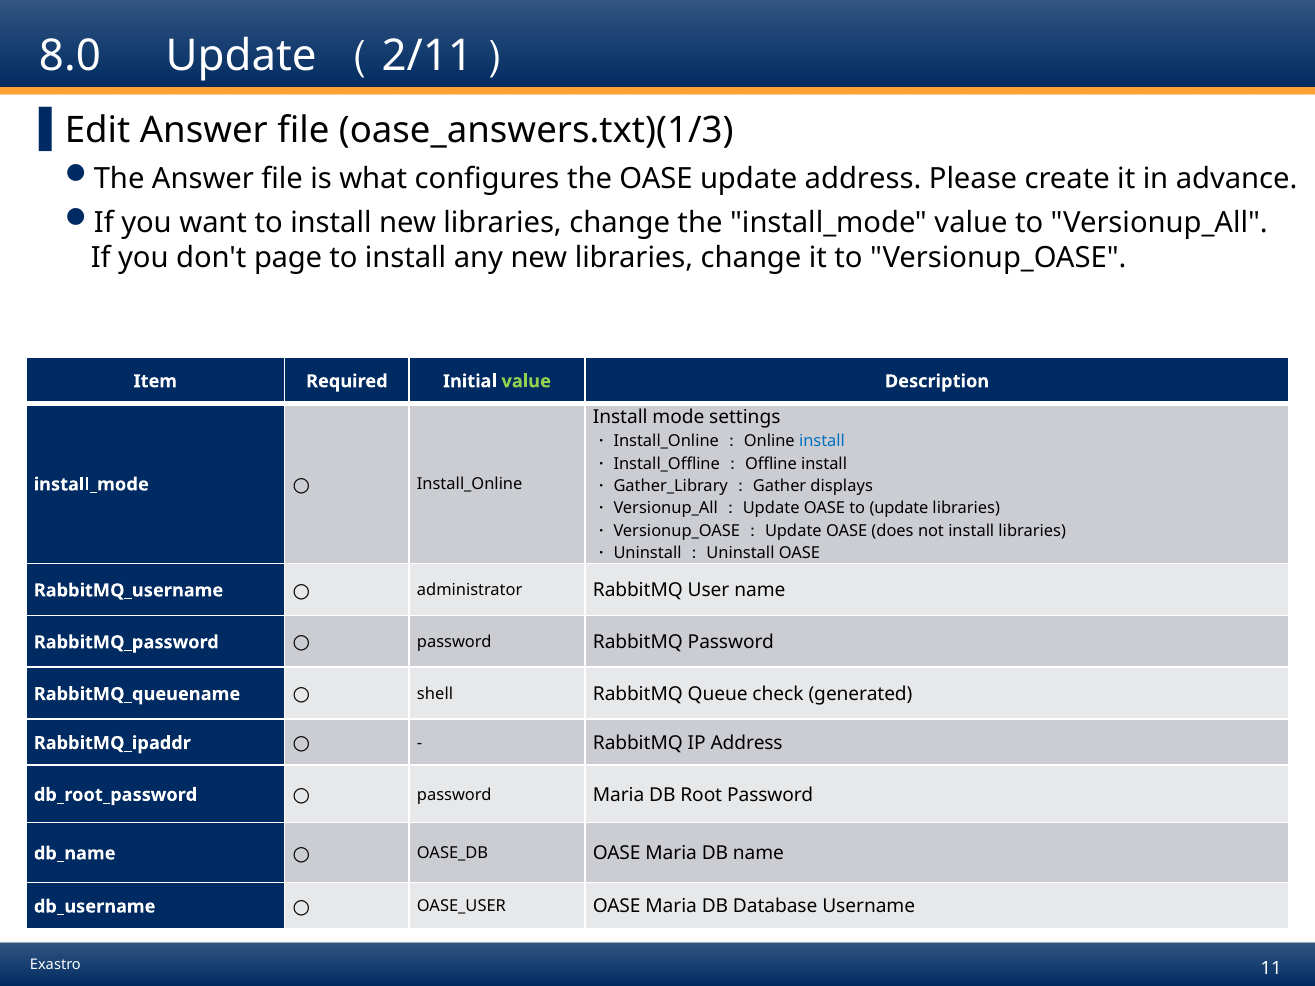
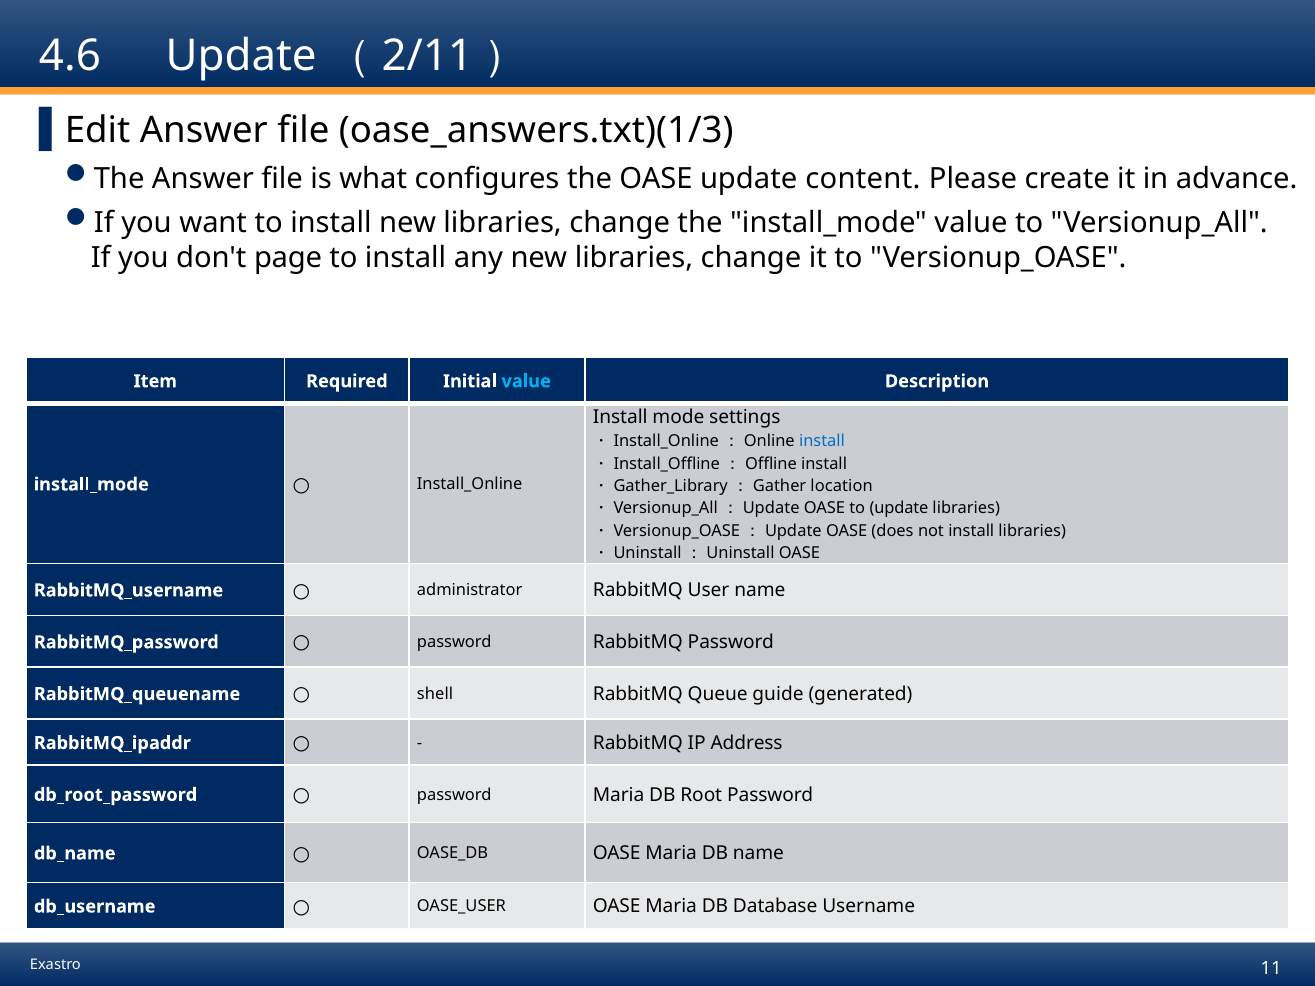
8.0: 8.0 -> 4.6
update address: address -> content
value at (526, 381) colour: light green -> light blue
displays: displays -> location
check: check -> guide
